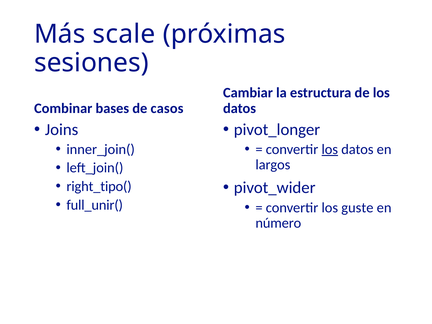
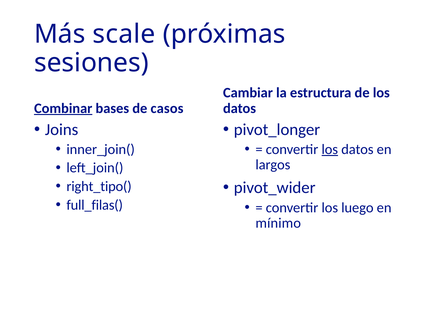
Combinar underline: none -> present
full_unir(: full_unir( -> full_filas(
guste: guste -> luego
número: número -> mínimo
